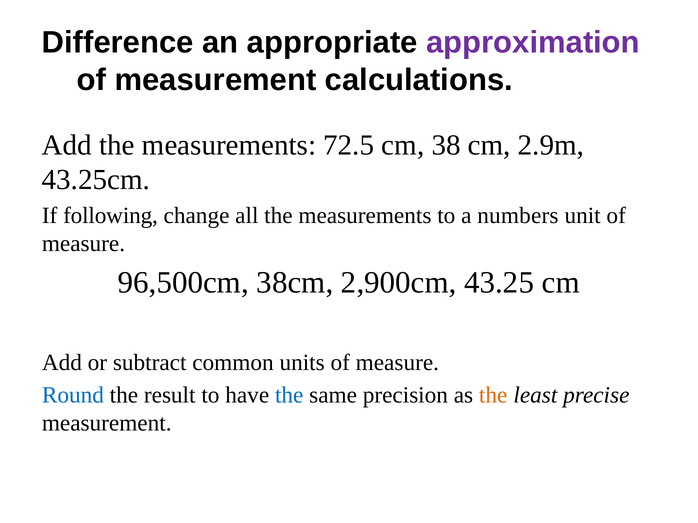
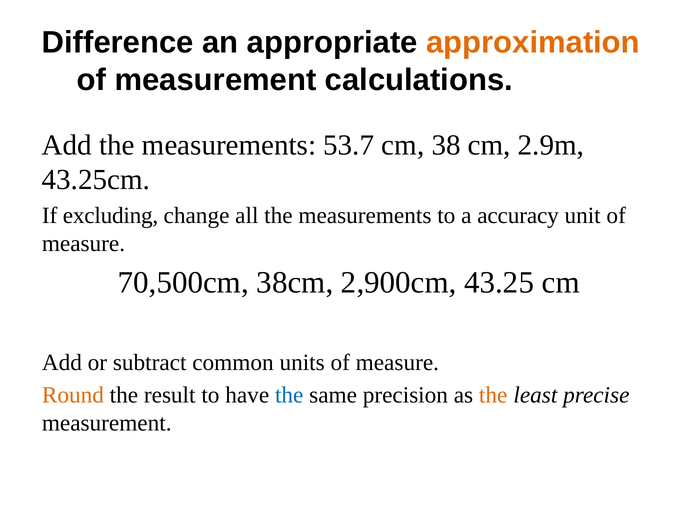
approximation colour: purple -> orange
72.5: 72.5 -> 53.7
following: following -> excluding
numbers: numbers -> accuracy
96,500cm: 96,500cm -> 70,500cm
Round colour: blue -> orange
